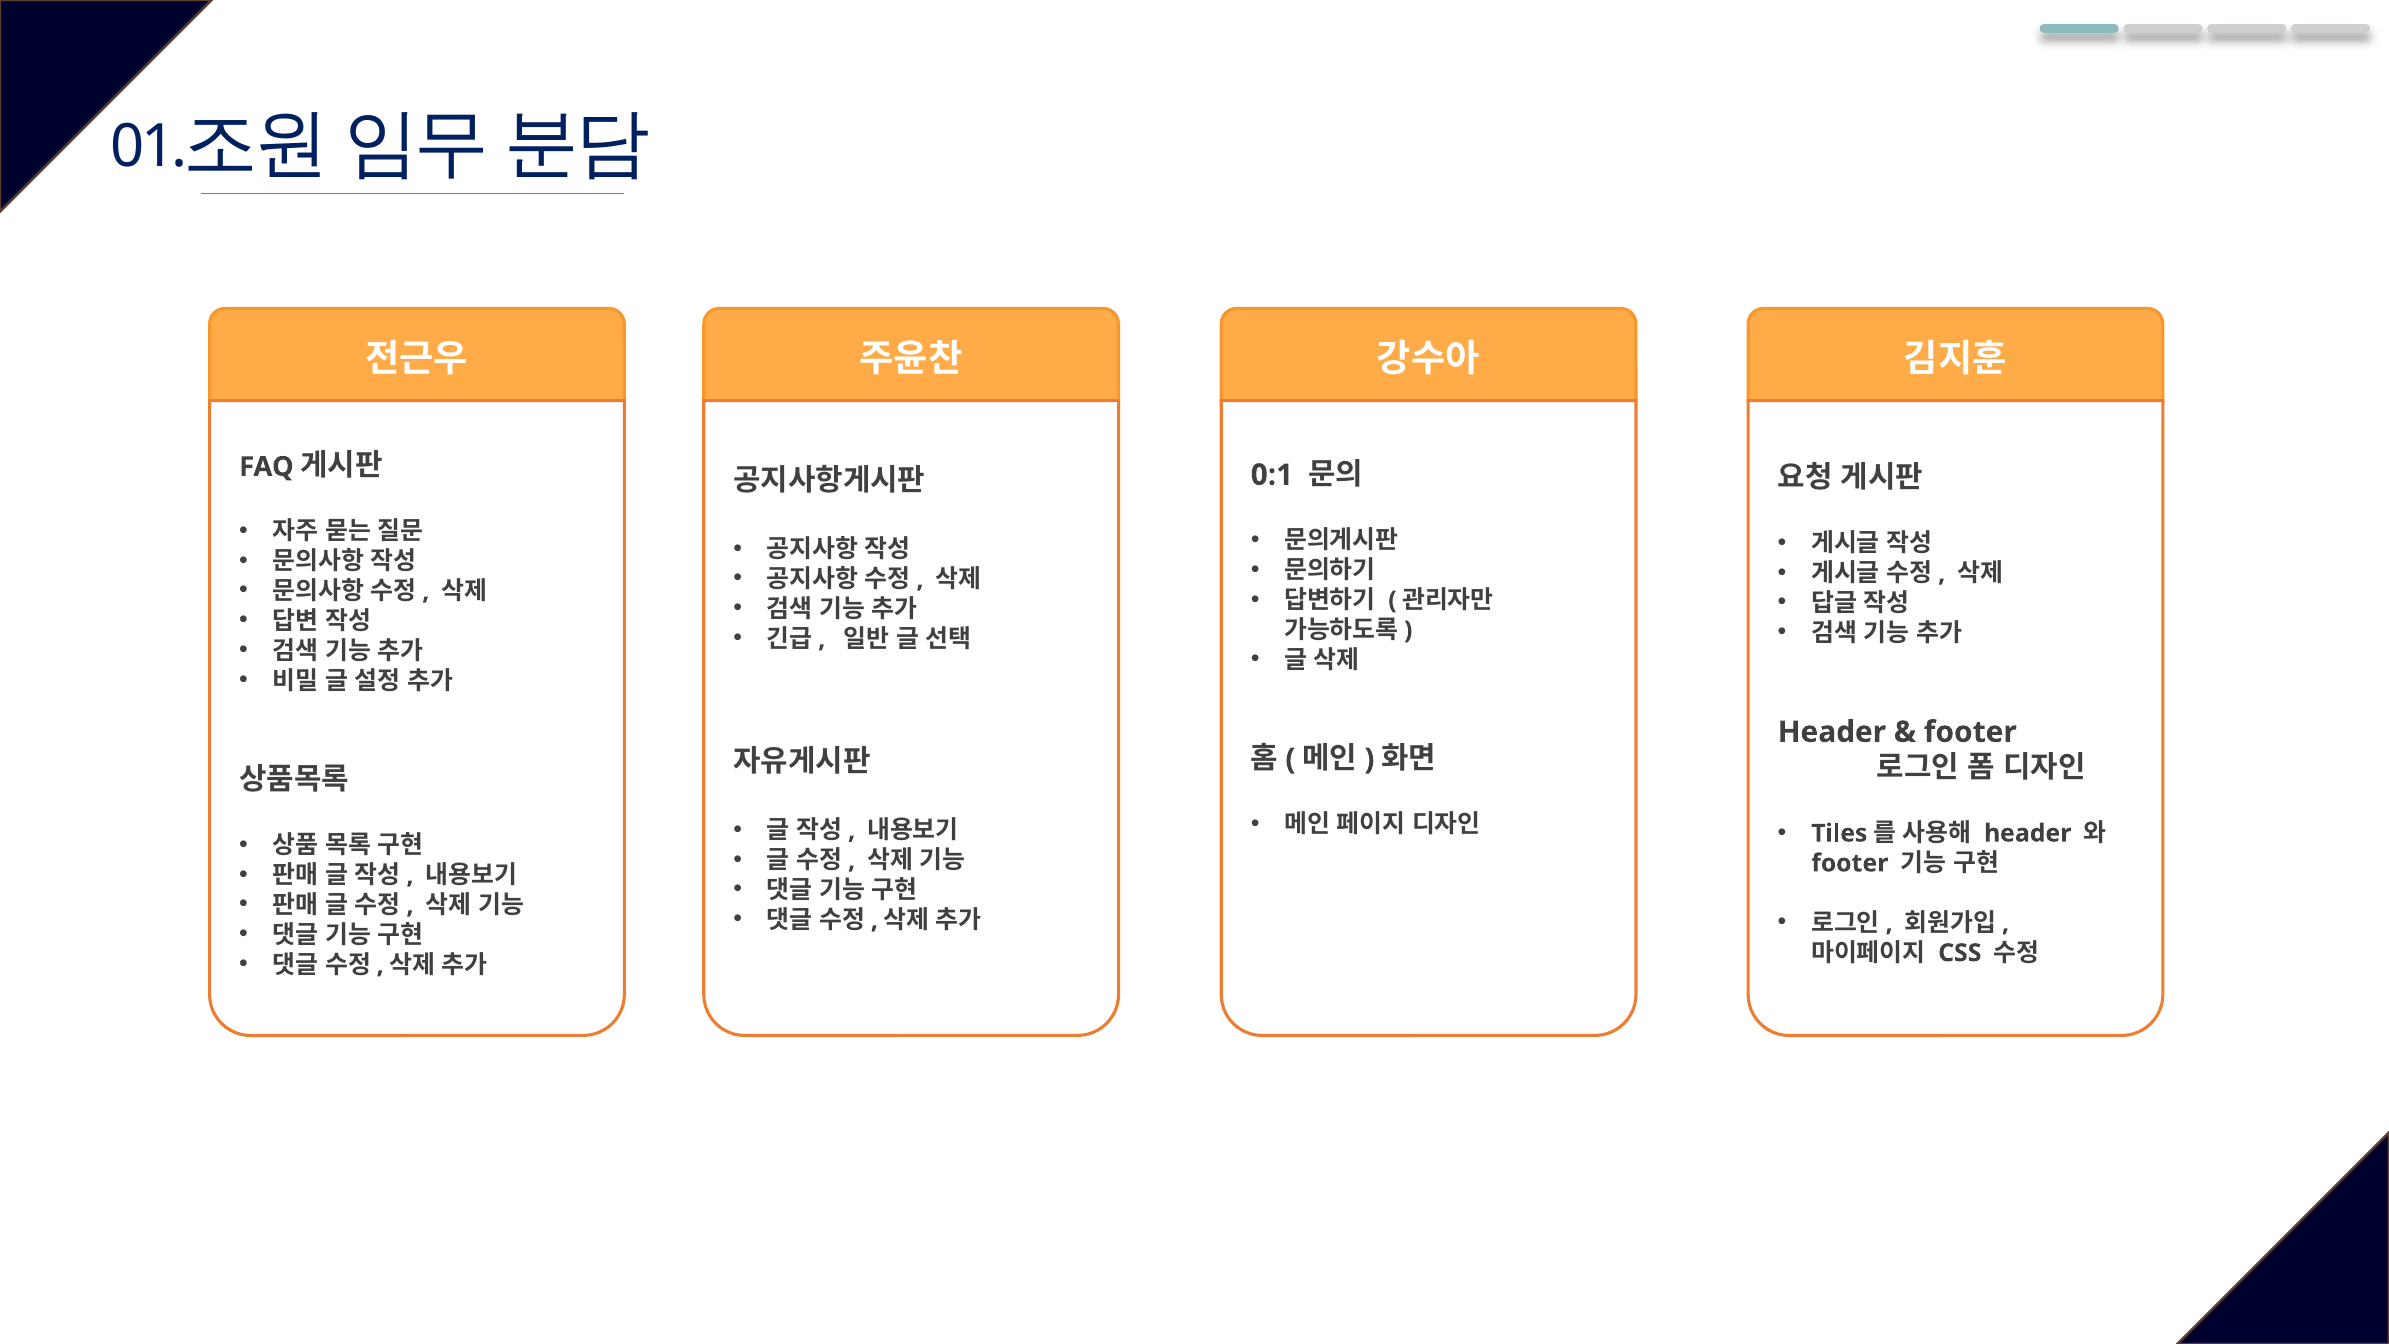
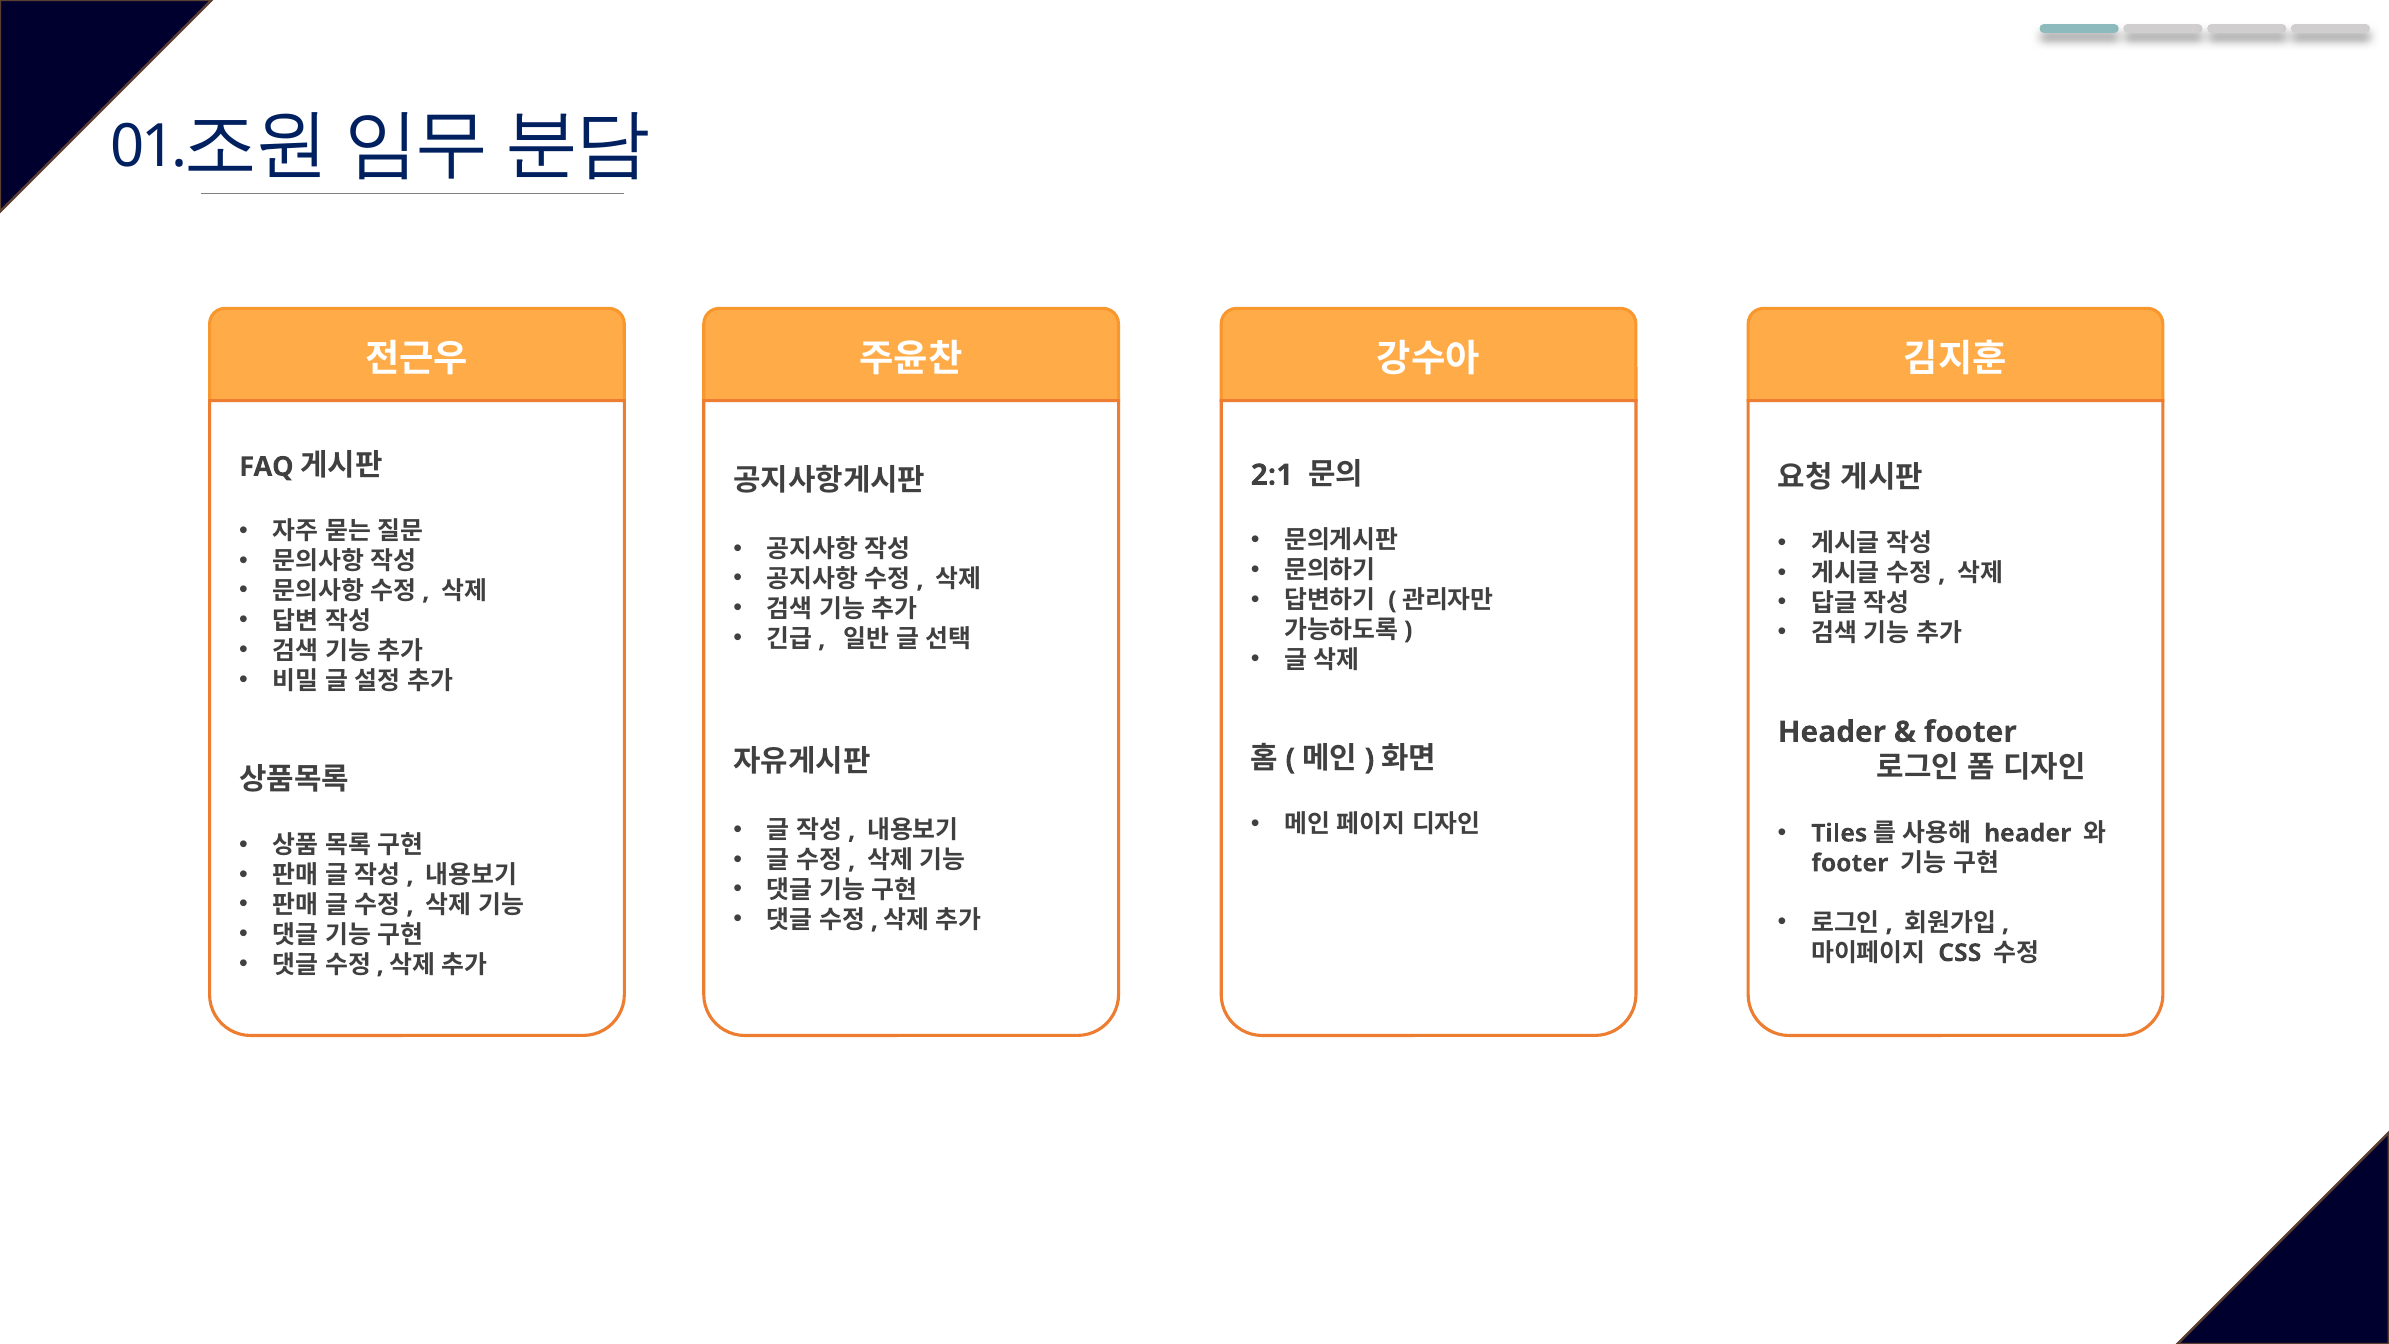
0:1: 0:1 -> 2:1
